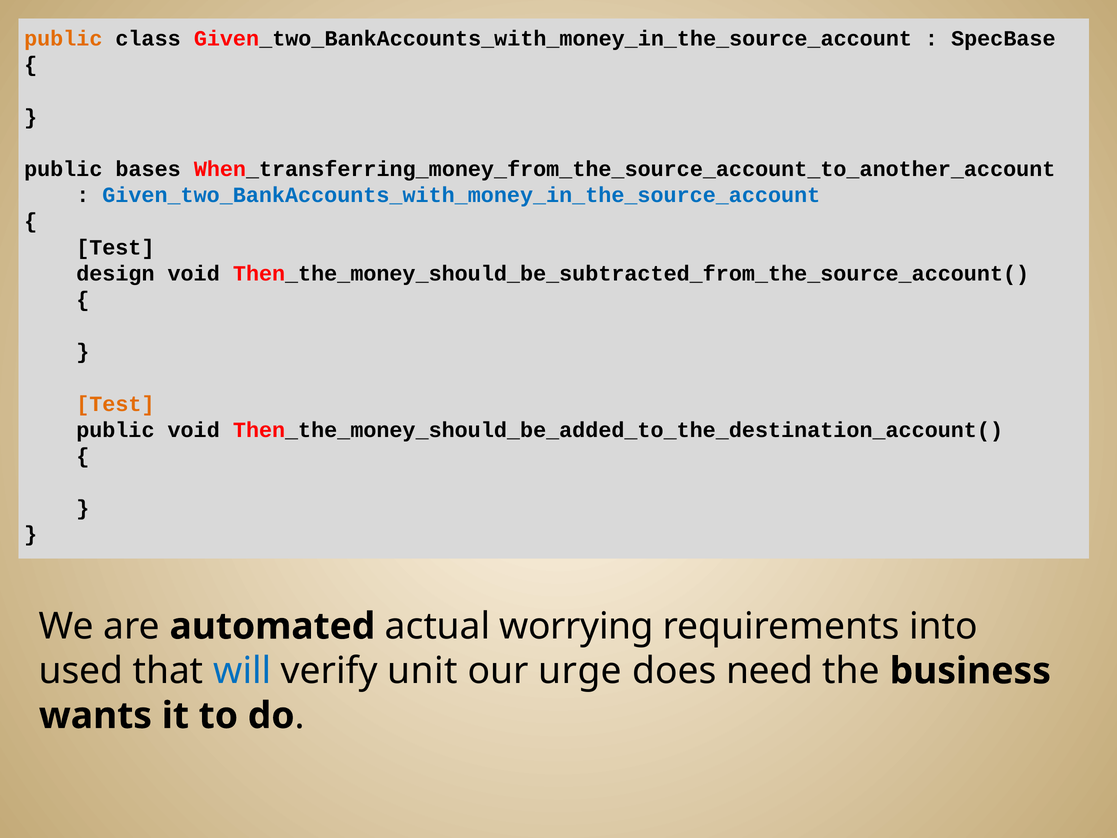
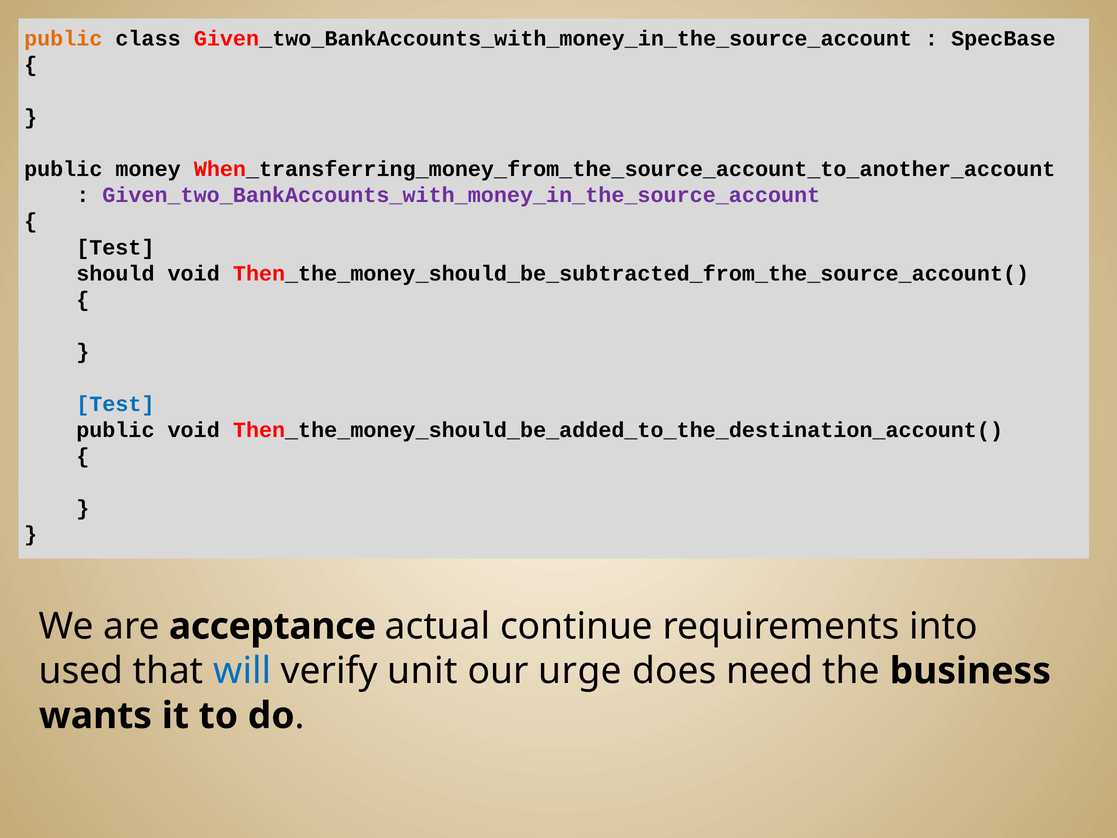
bases: bases -> money
Given_two_BankAccounts_with_money_in_the_source_account at (461, 195) colour: blue -> purple
design: design -> should
Test at (115, 404) colour: orange -> blue
automated: automated -> acceptance
worrying: worrying -> continue
